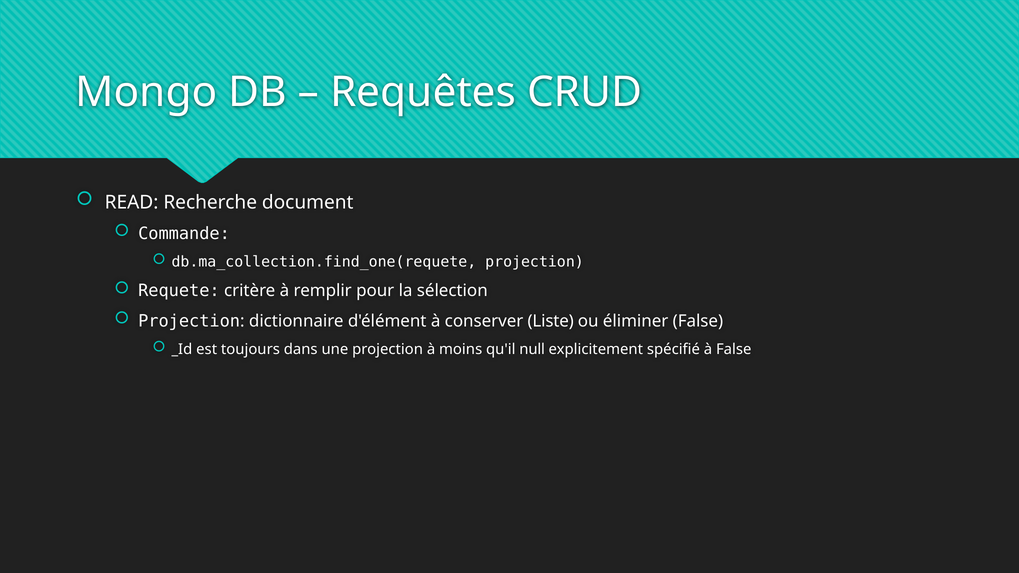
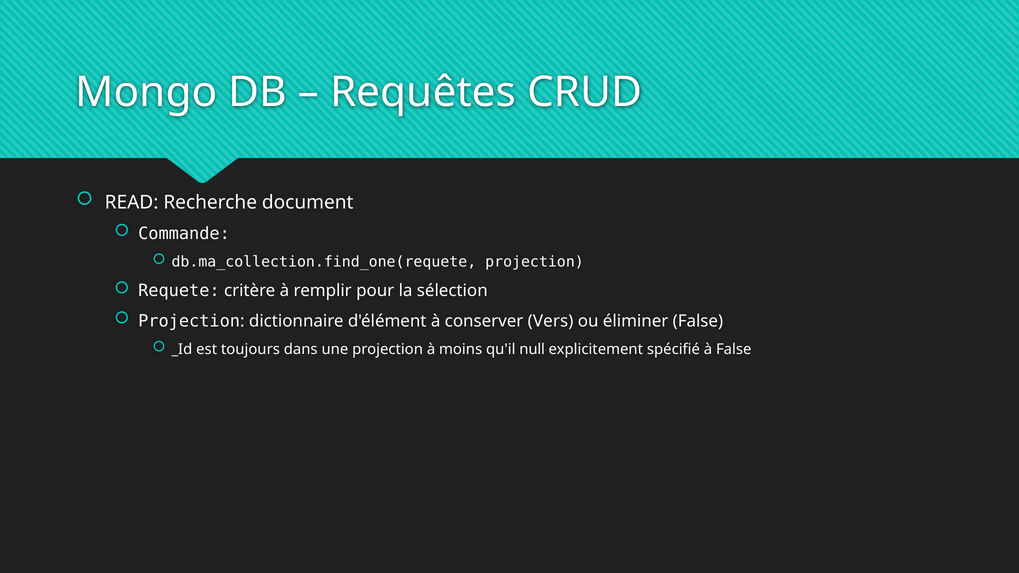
Liste: Liste -> Vers
